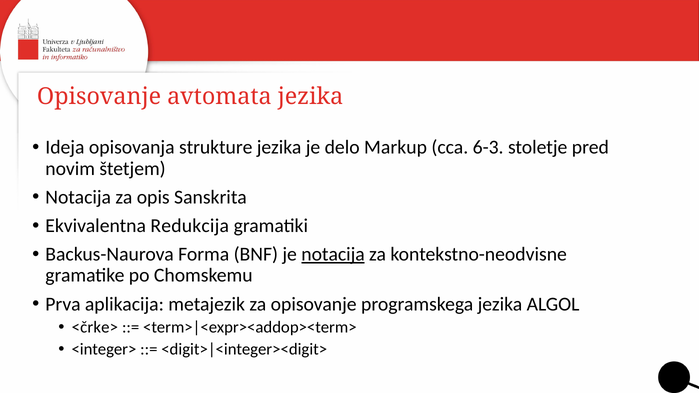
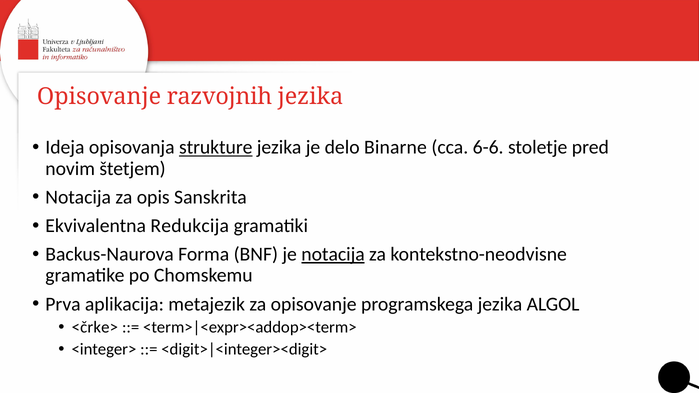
avtomata: avtomata -> razvojnih
strukture underline: none -> present
Markup: Markup -> Binarne
6-3: 6-3 -> 6-6
